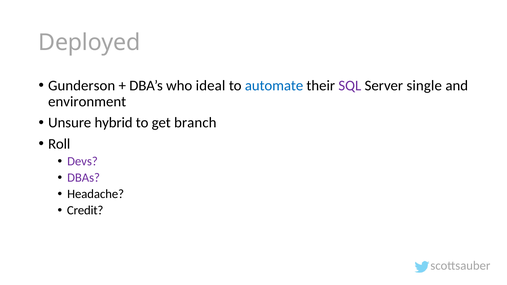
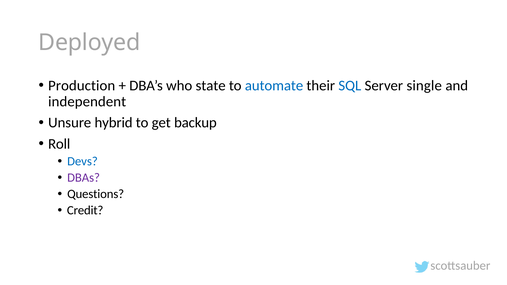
Gunderson: Gunderson -> Production
ideal: ideal -> state
SQL colour: purple -> blue
environment: environment -> independent
branch: branch -> backup
Devs colour: purple -> blue
Headache: Headache -> Questions
